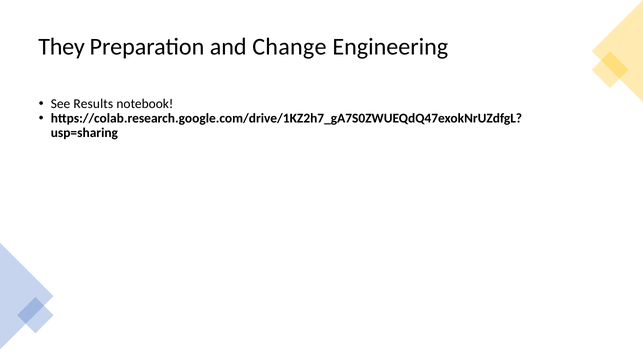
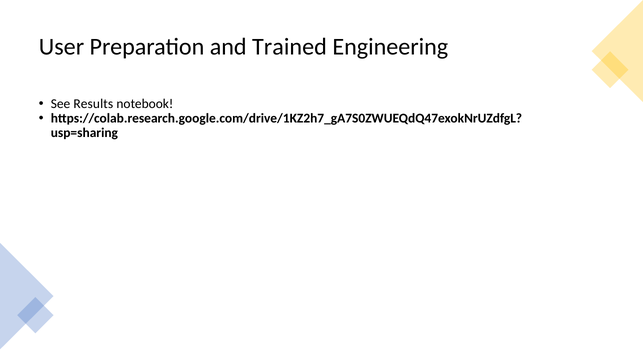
They: They -> User
Change: Change -> Trained
